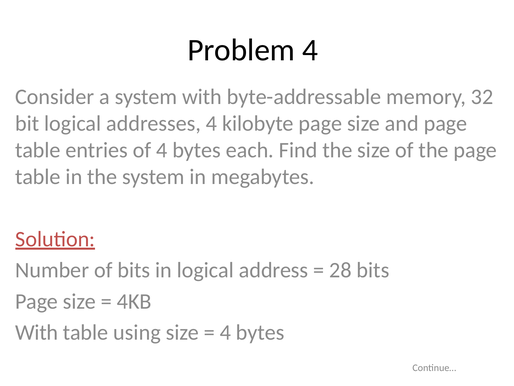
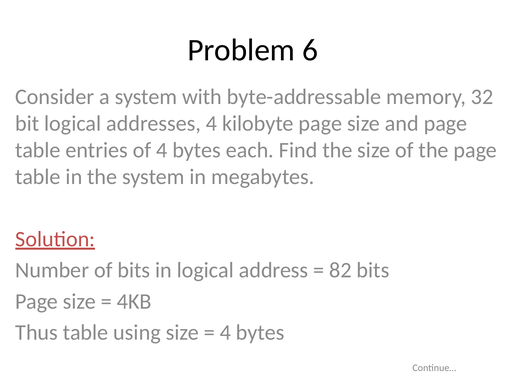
Problem 4: 4 -> 6
28: 28 -> 82
With at (37, 332): With -> Thus
